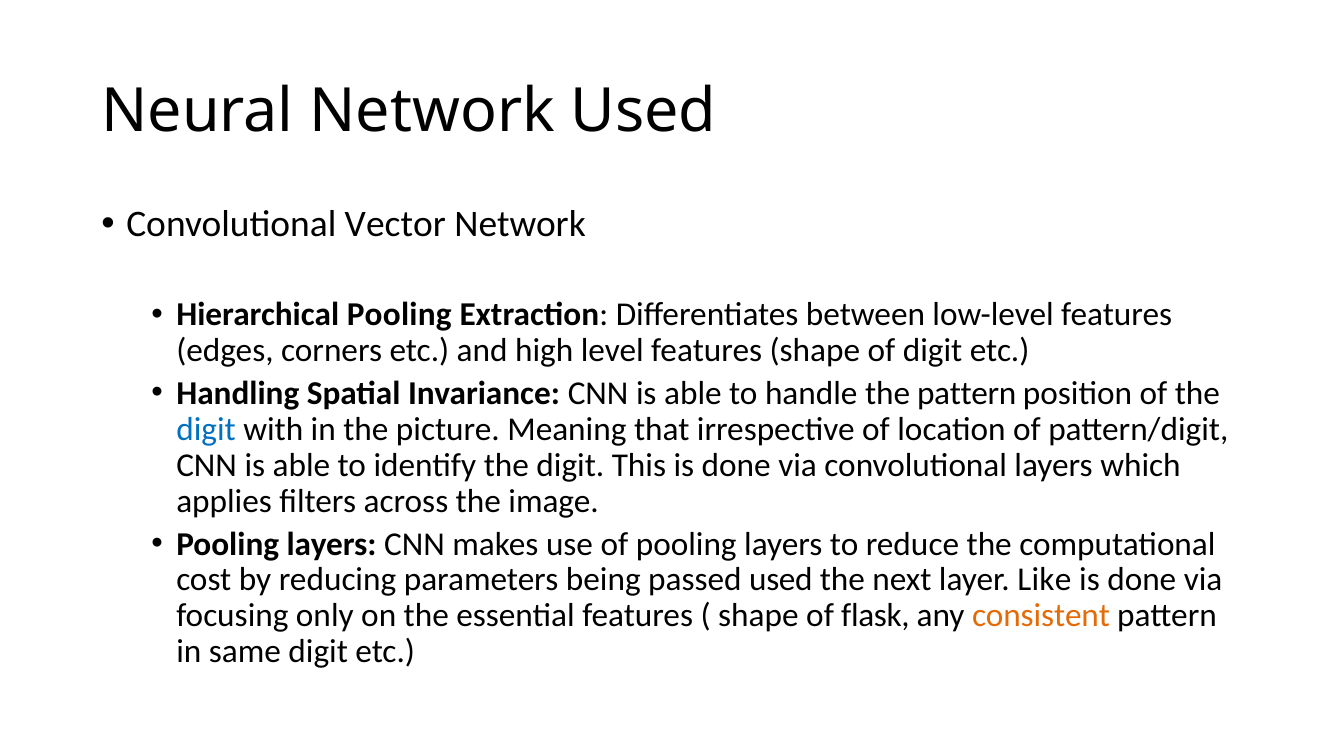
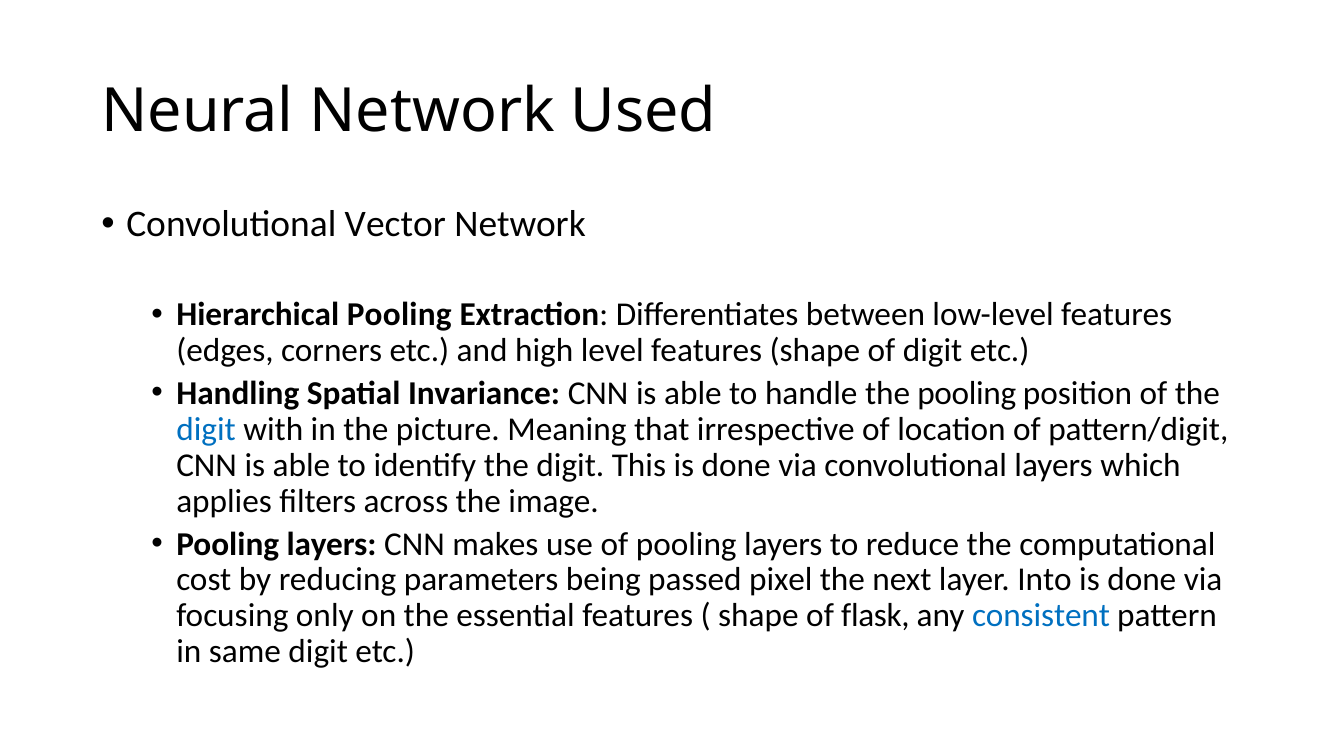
the pattern: pattern -> pooling
passed used: used -> pixel
Like: Like -> Into
consistent colour: orange -> blue
